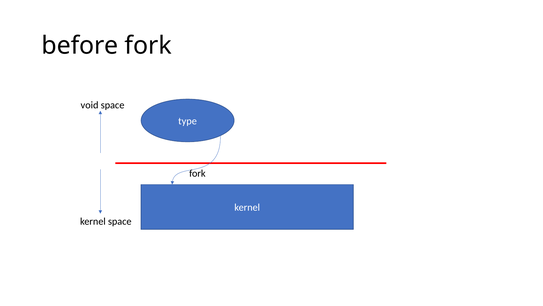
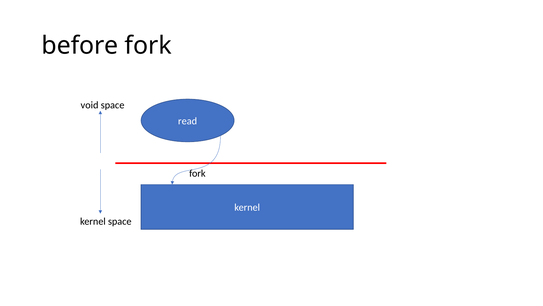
type: type -> read
